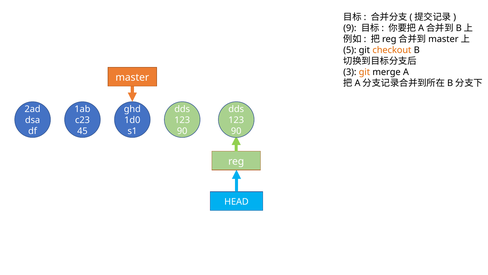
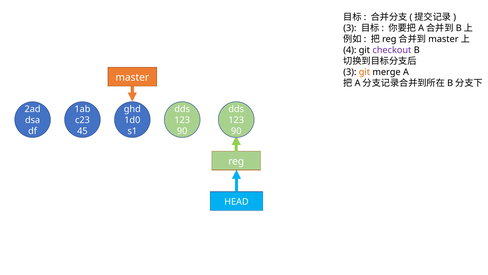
9 at (350, 28): 9 -> 3
5: 5 -> 4
checkout colour: orange -> purple
